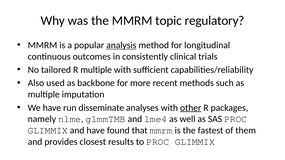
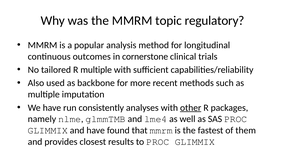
analysis underline: present -> none
consistently: consistently -> cornerstone
disseminate: disseminate -> consistently
